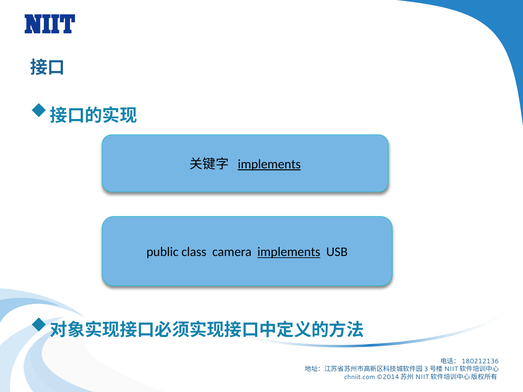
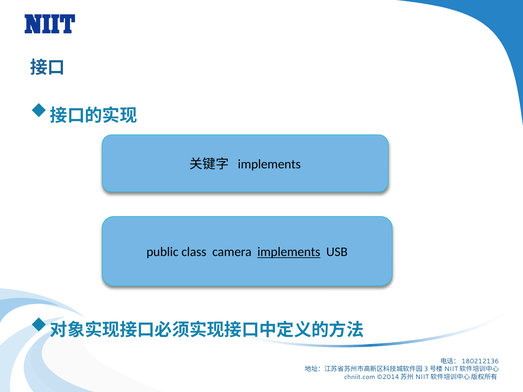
implements at (269, 164) underline: present -> none
